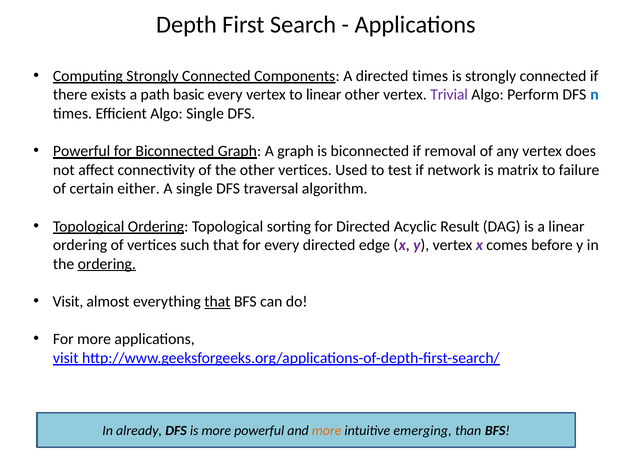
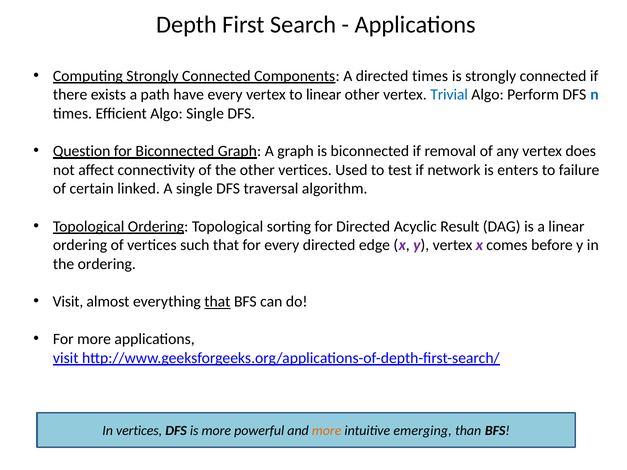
basic: basic -> have
Trivial colour: purple -> blue
Powerful at (82, 151): Powerful -> Question
matrix: matrix -> enters
either: either -> linked
ordering at (107, 264) underline: present -> none
In already: already -> vertices
